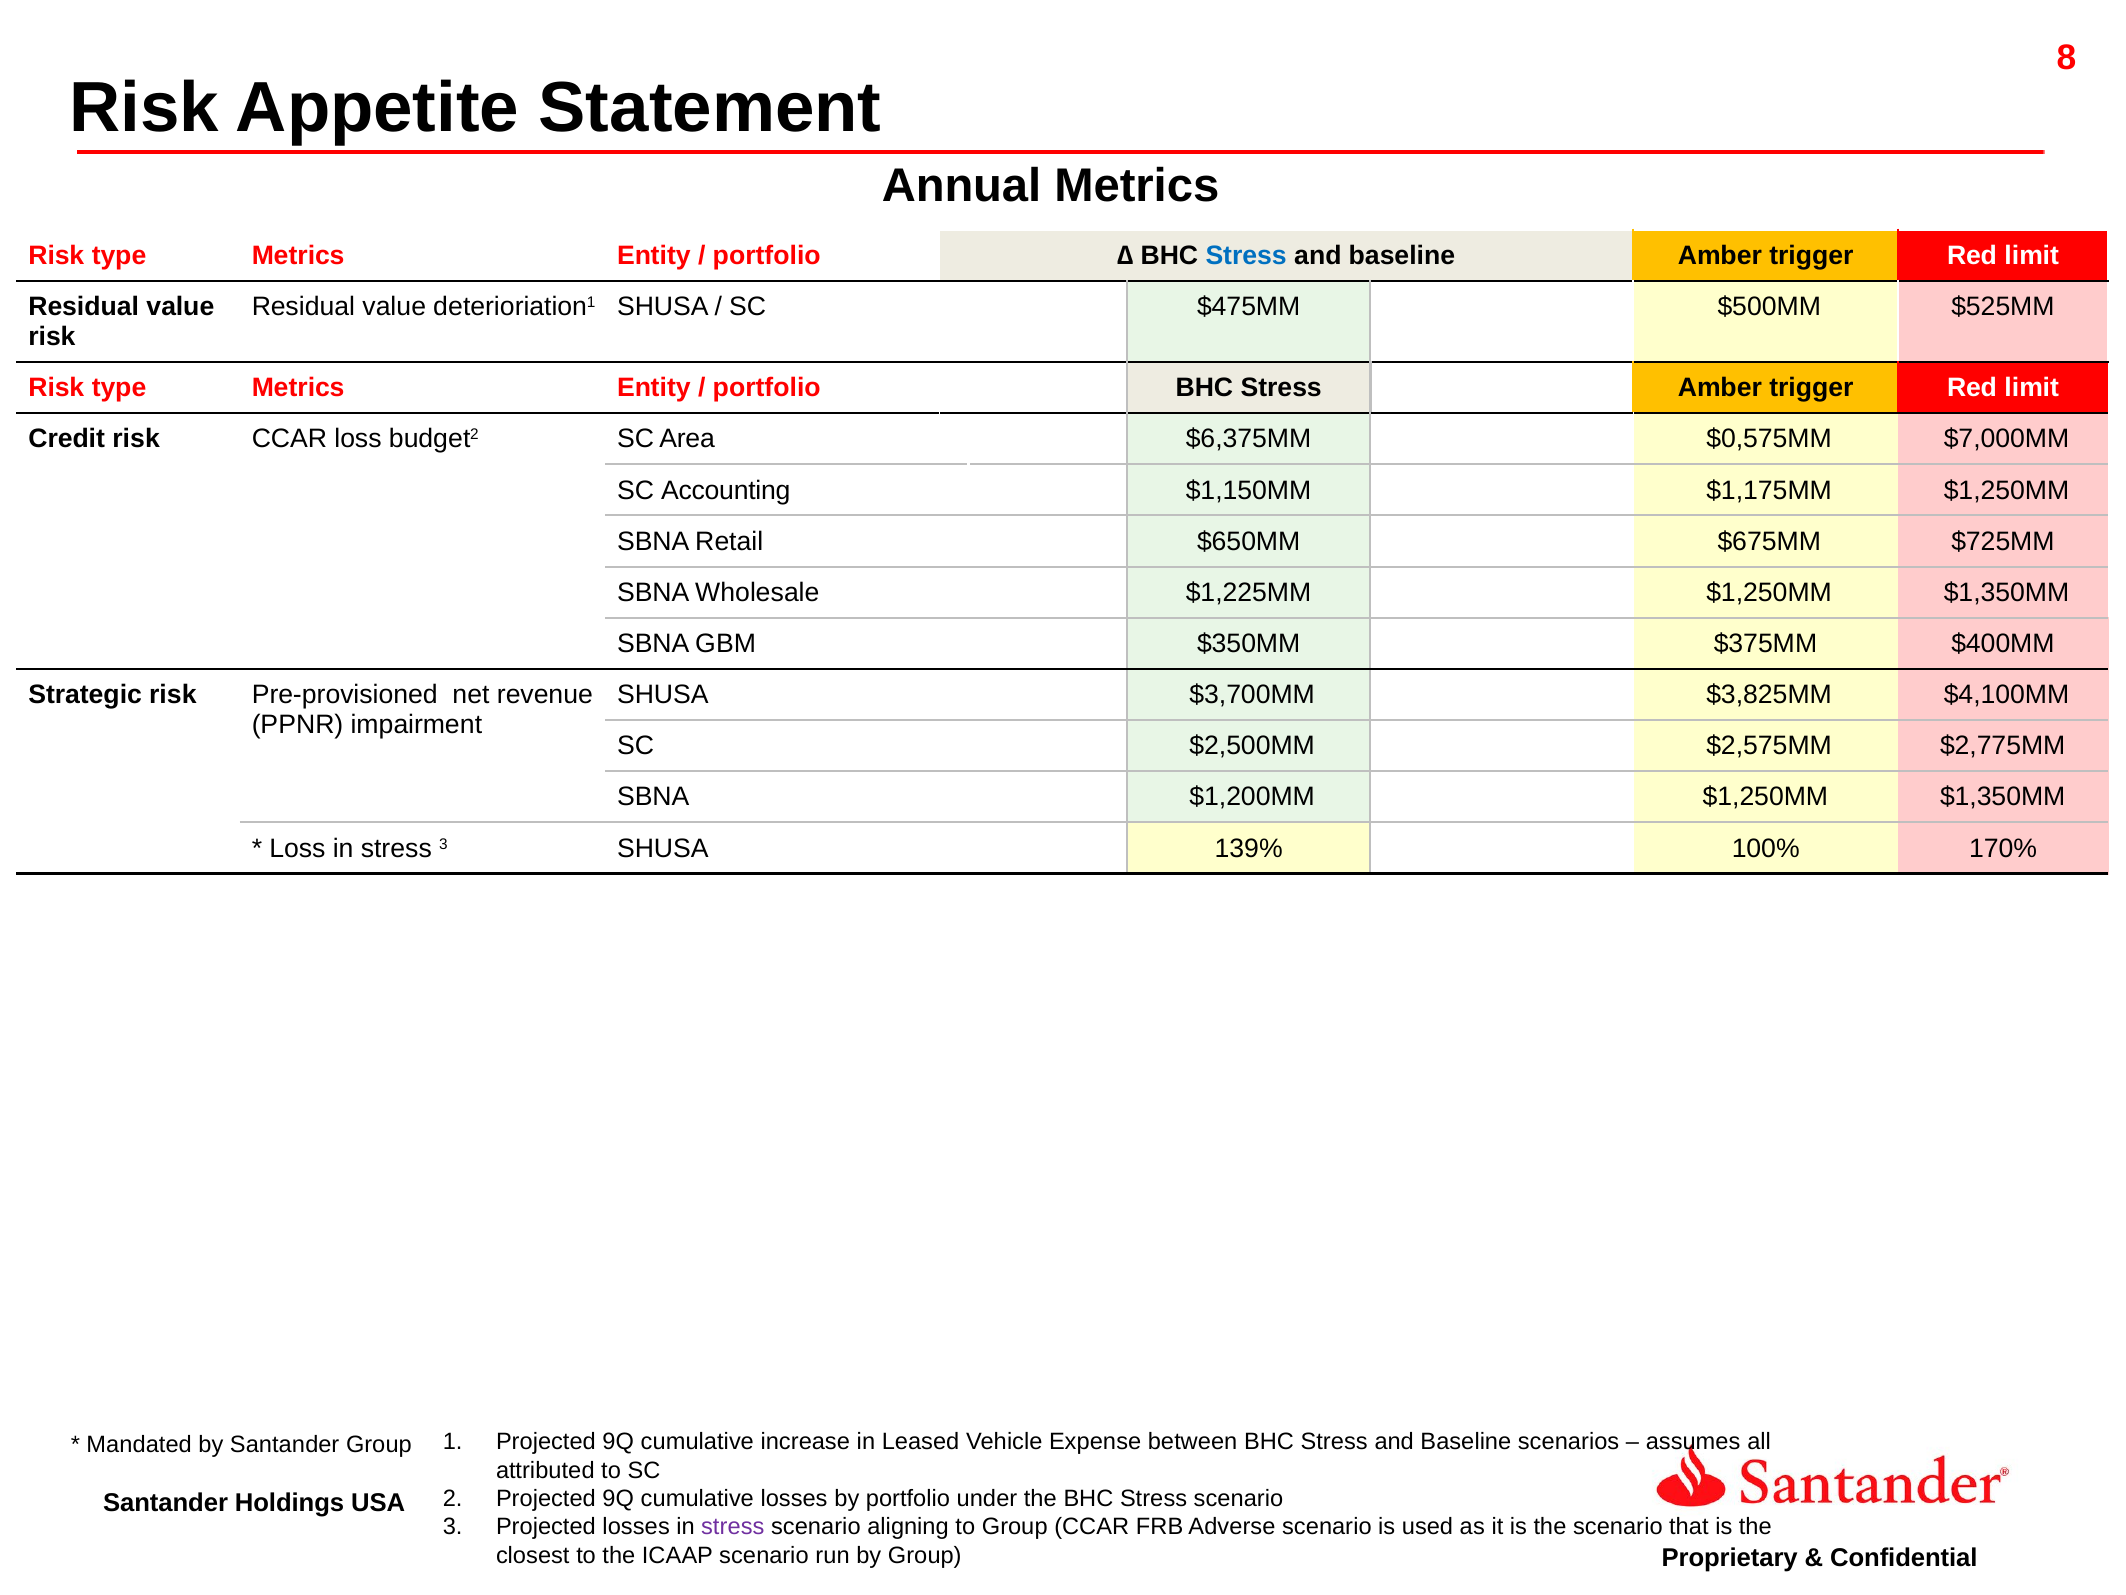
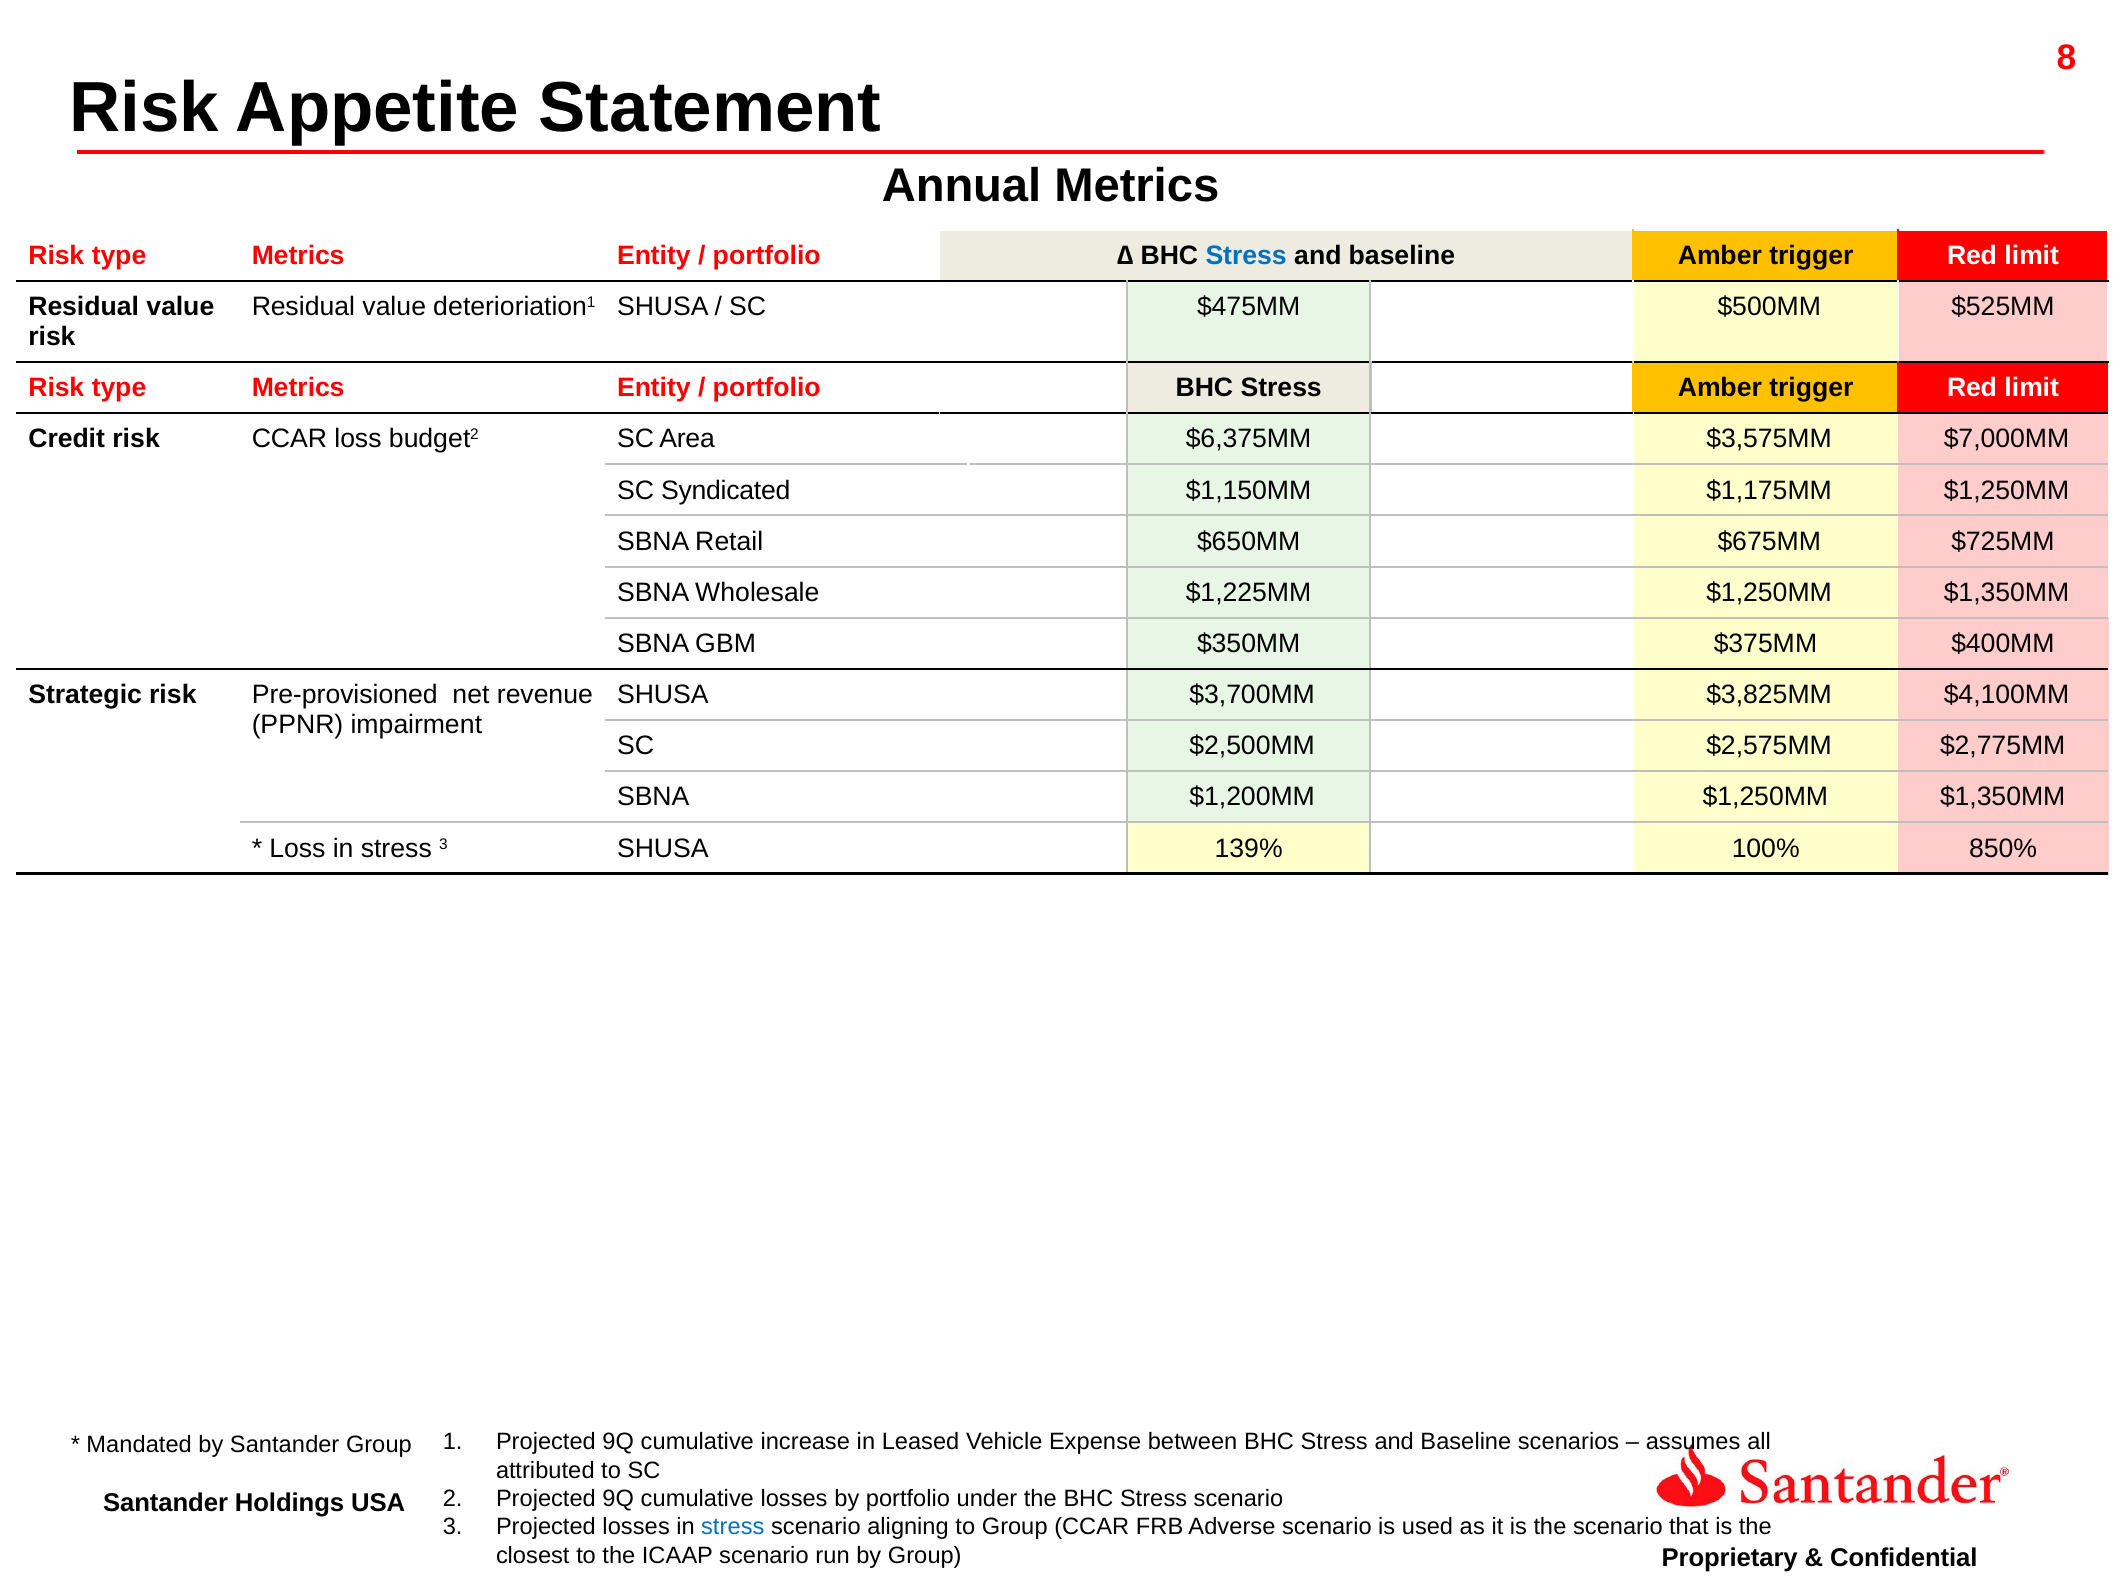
$0,575MM: $0,575MM -> $3,575MM
Accounting: Accounting -> Syndicated
170%: 170% -> 850%
stress at (733, 1527) colour: purple -> blue
